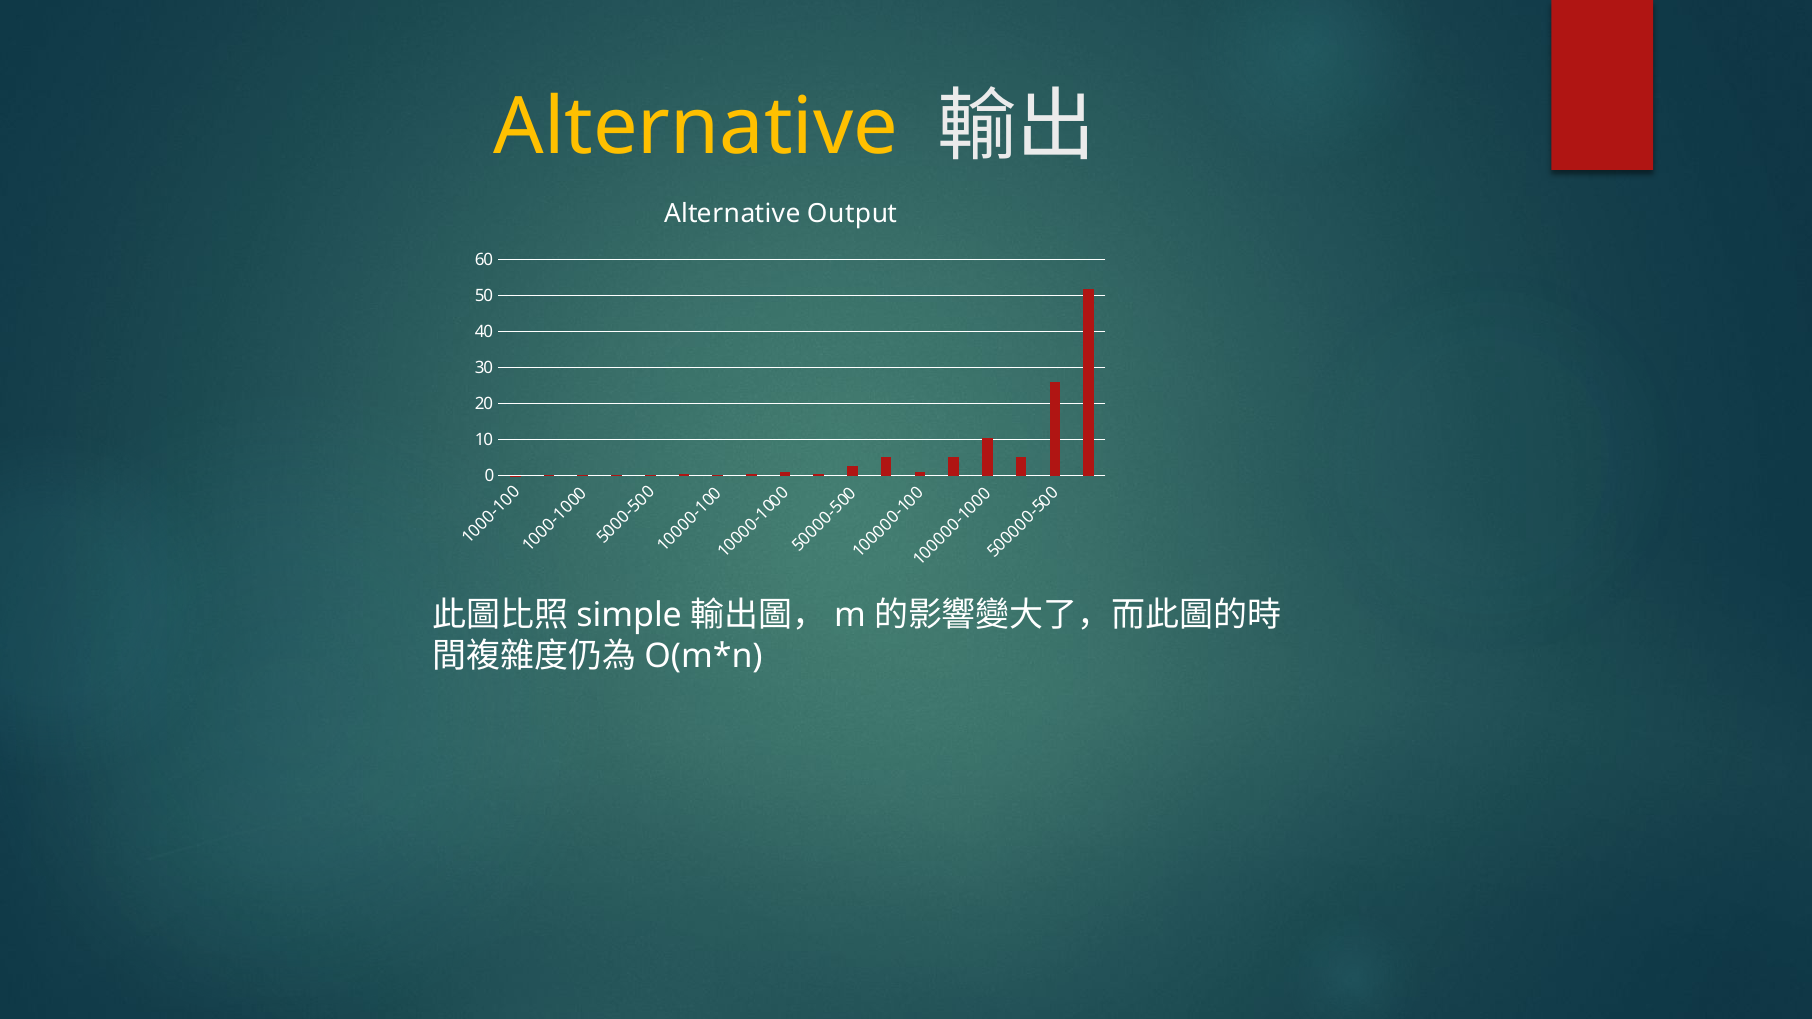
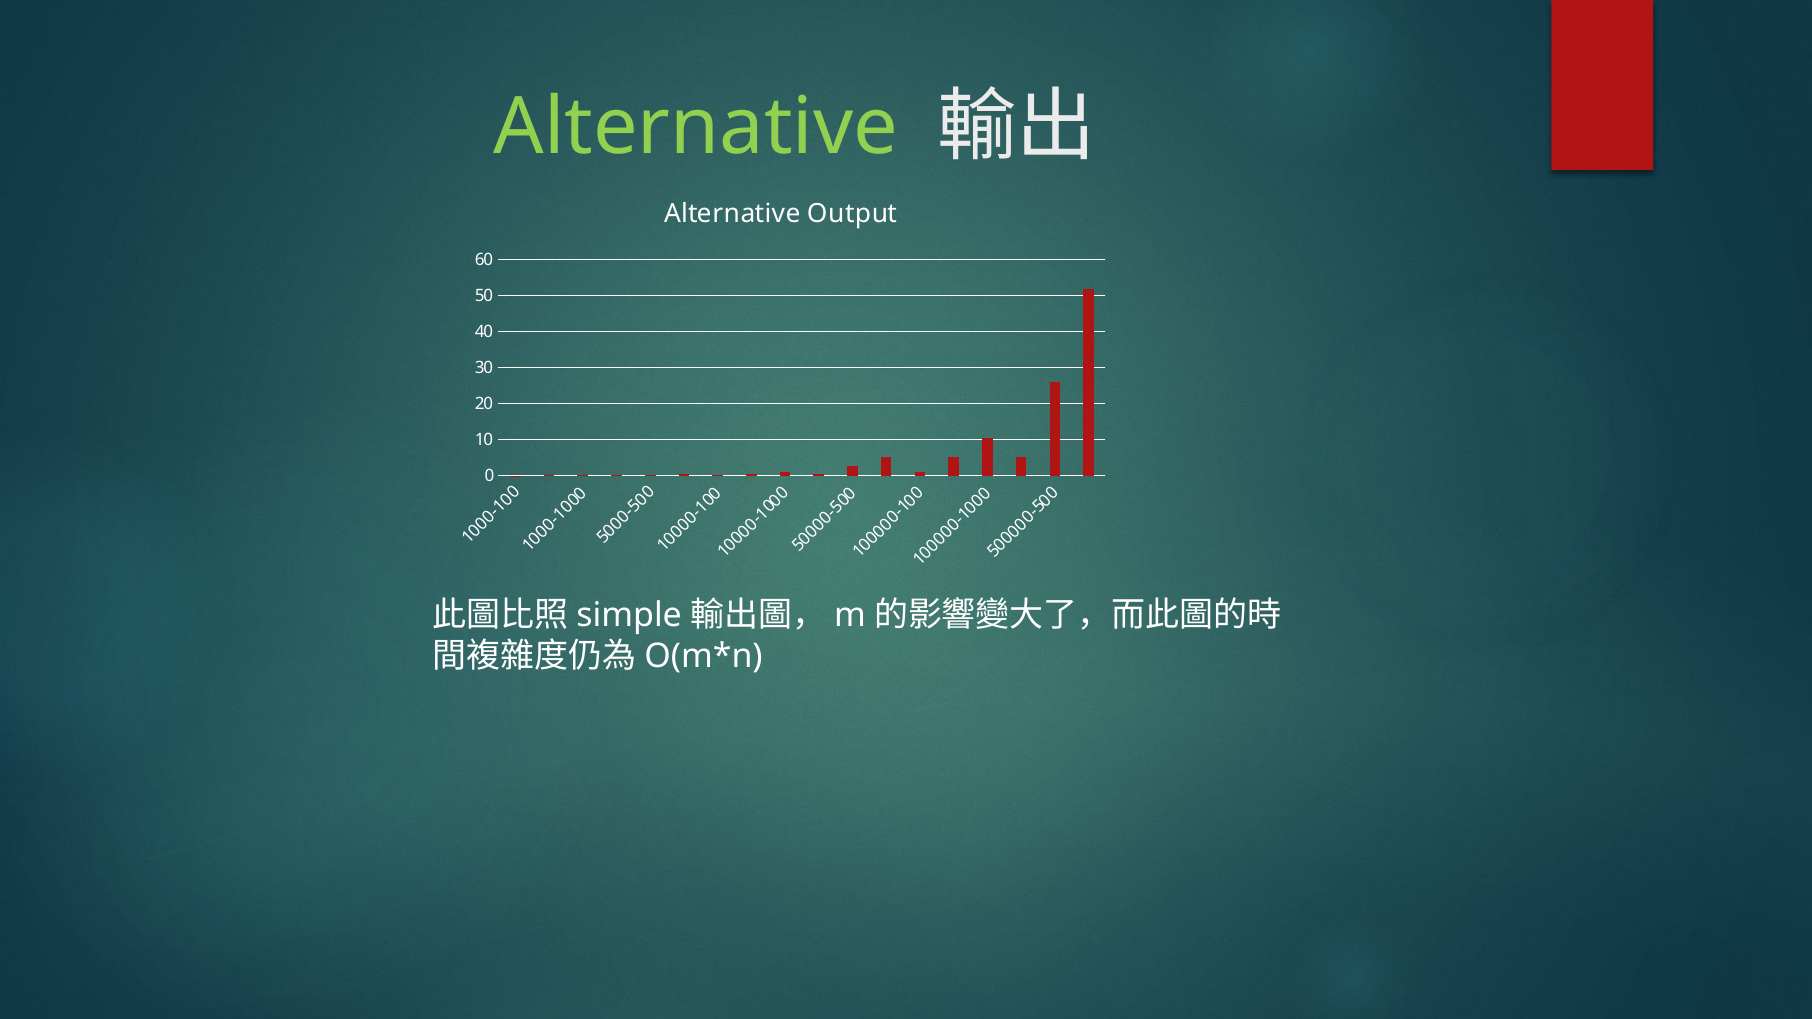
Alternative at (696, 127) colour: yellow -> light green
